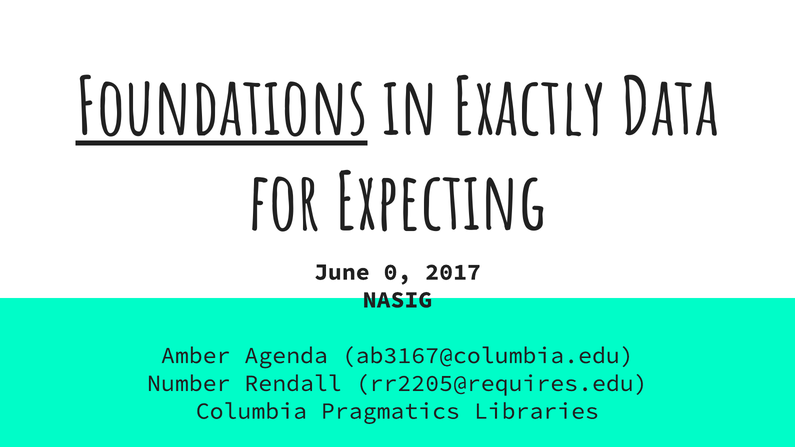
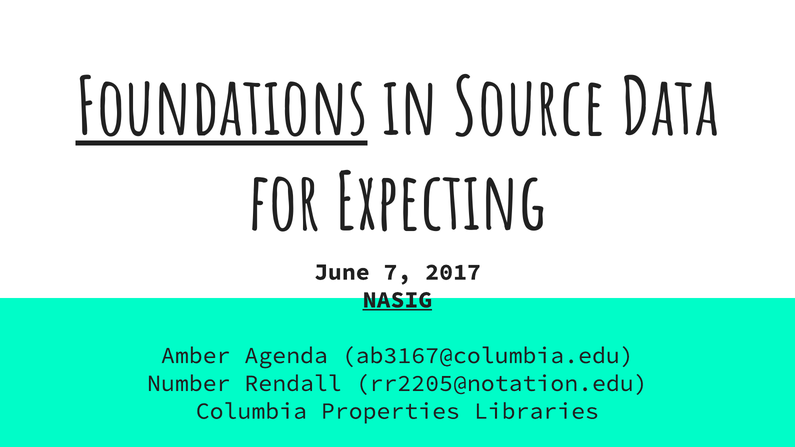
Exactly: Exactly -> Source
0: 0 -> 7
NASIG underline: none -> present
rr2205@requires.edu: rr2205@requires.edu -> rr2205@notation.edu
Pragmatics: Pragmatics -> Properties
